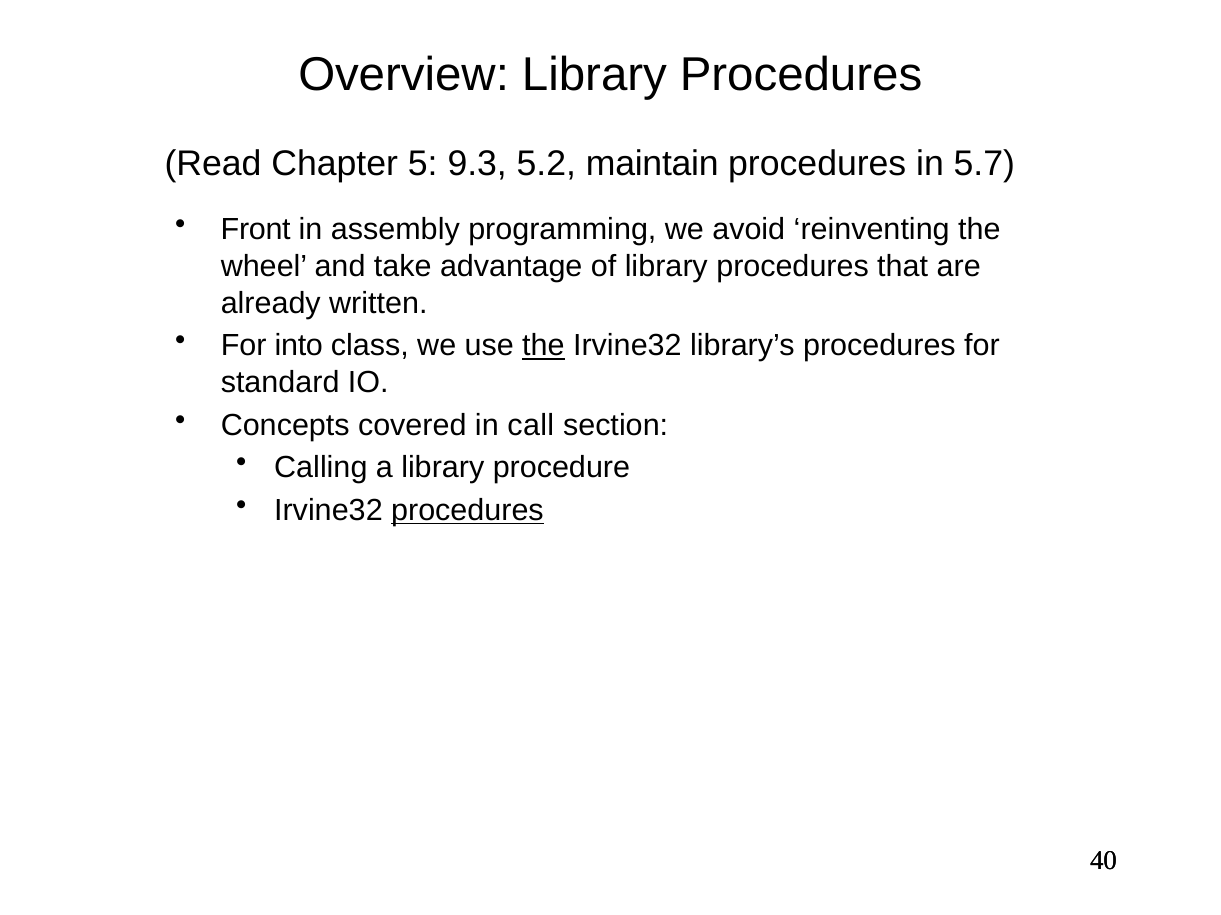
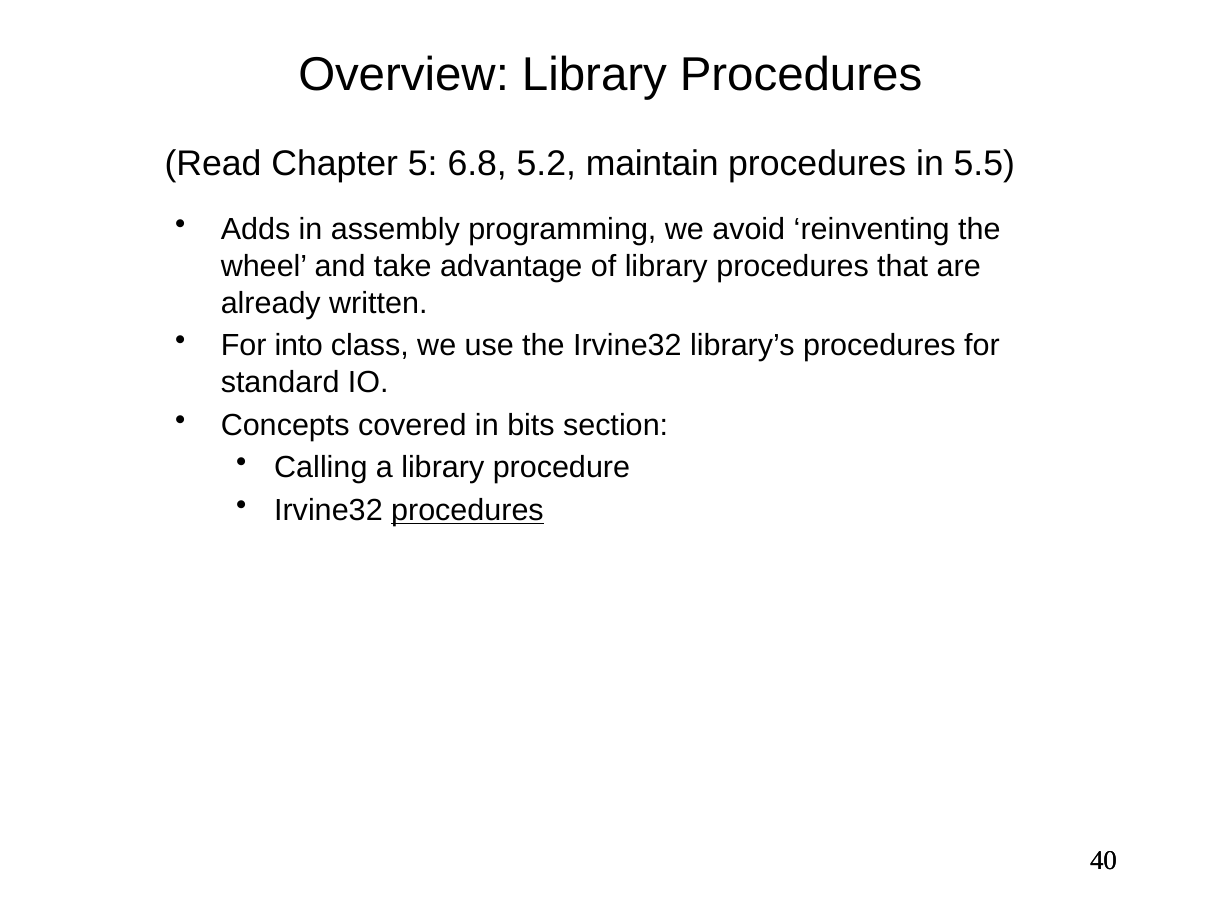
9.3: 9.3 -> 6.8
5.7: 5.7 -> 5.5
Front: Front -> Adds
the at (543, 346) underline: present -> none
call: call -> bits
